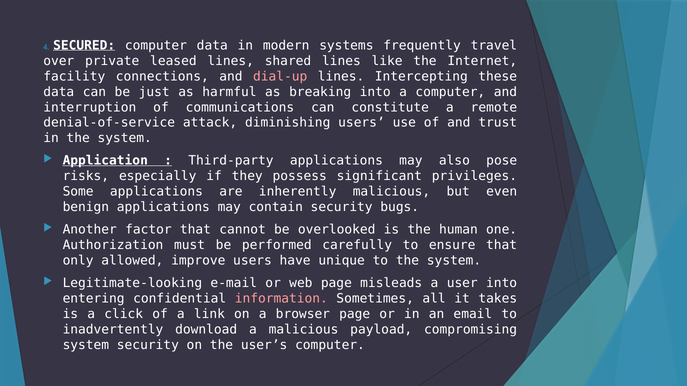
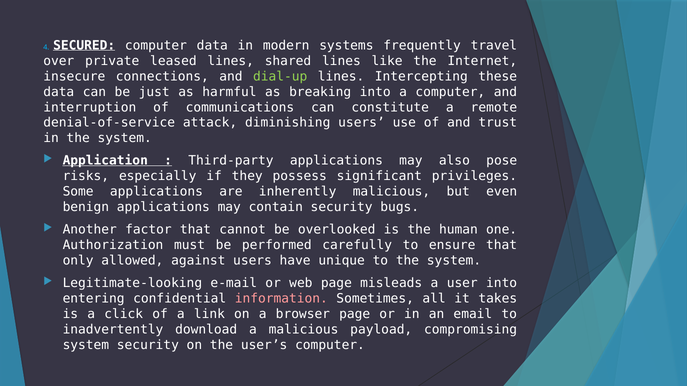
facility: facility -> insecure
dial-up colour: pink -> light green
improve: improve -> against
